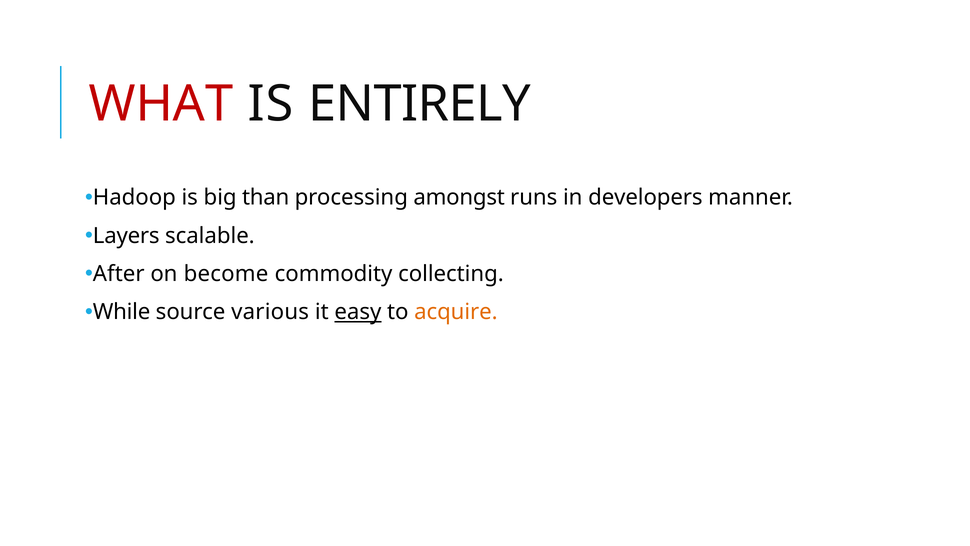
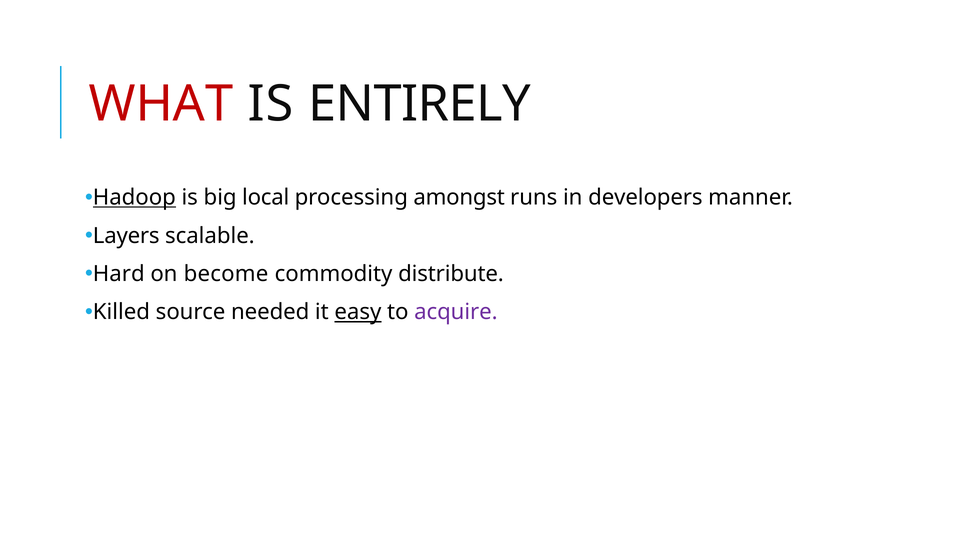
Hadoop underline: none -> present
than: than -> local
After: After -> Hard
collecting: collecting -> distribute
While: While -> Killed
various: various -> needed
acquire colour: orange -> purple
